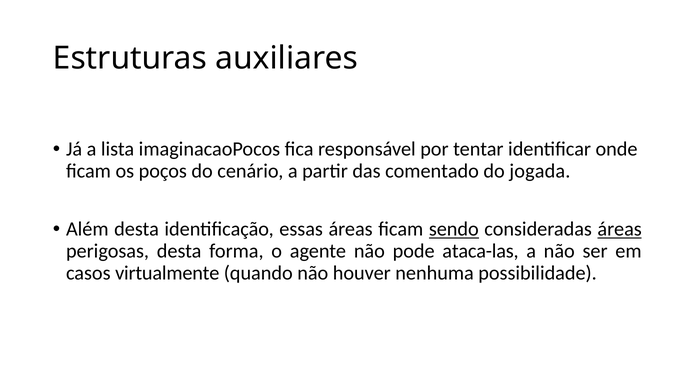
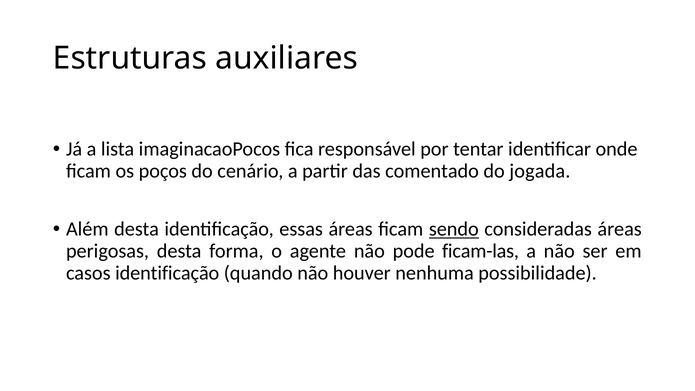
áreas at (620, 229) underline: present -> none
ataca-las: ataca-las -> ficam-las
casos virtualmente: virtualmente -> identificação
